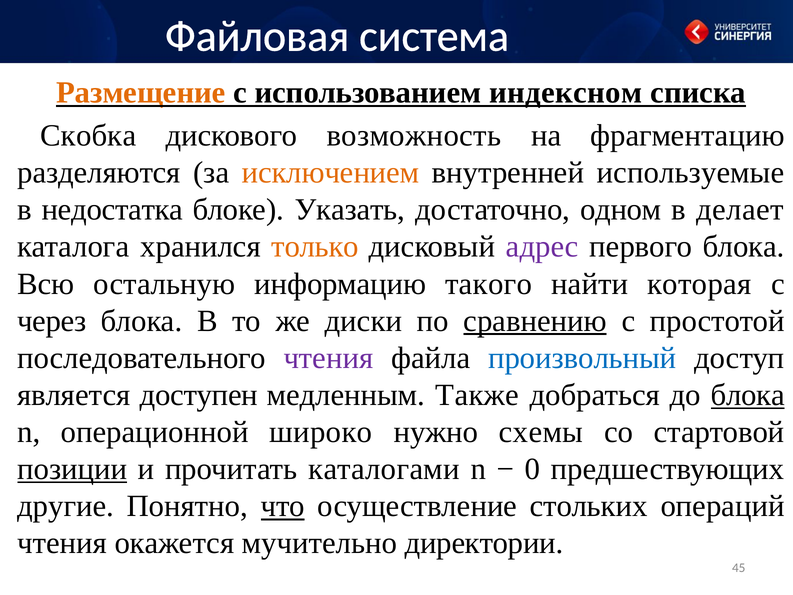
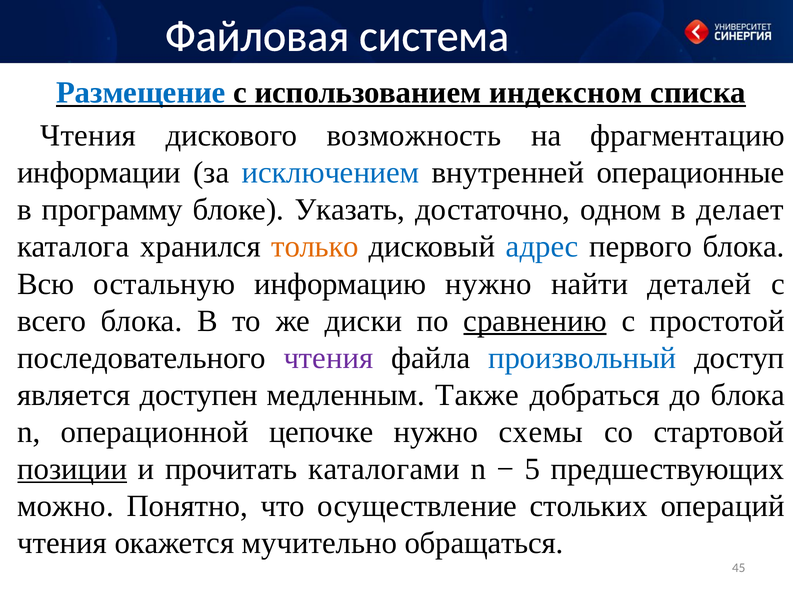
Размещение colour: orange -> blue
Скобка at (88, 136): Скобка -> Чтения
разделяются: разделяются -> информации
исключением colour: orange -> blue
используемые: используемые -> операционные
недостатка: недостатка -> программу
адрес colour: purple -> blue
информацию такого: такого -> нужно
которая: которая -> деталей
через: через -> всего
блока at (748, 395) underline: present -> none
широко: широко -> цепочке
0: 0 -> 5
другие: другие -> можно
что underline: present -> none
директории: директории -> обращаться
